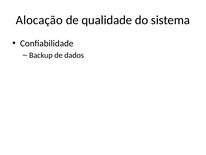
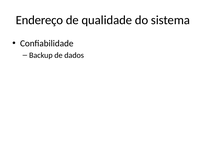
Alocação: Alocação -> Endereço
